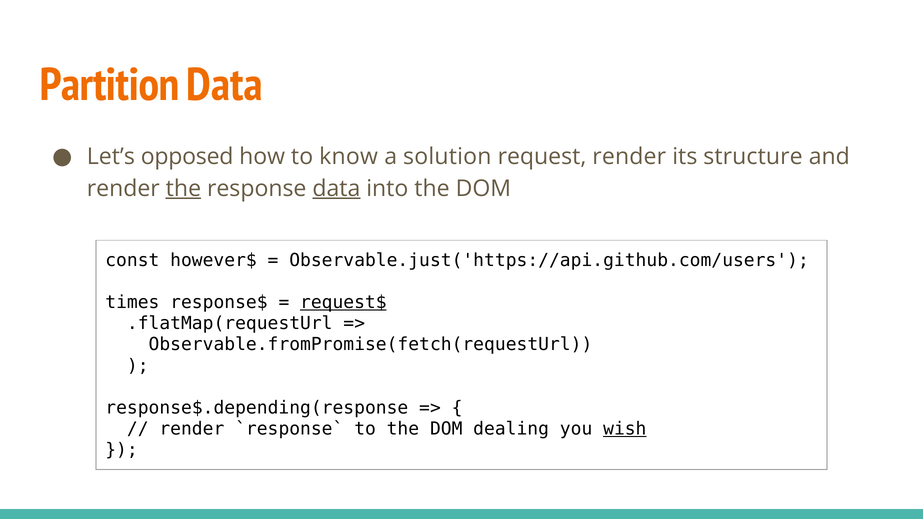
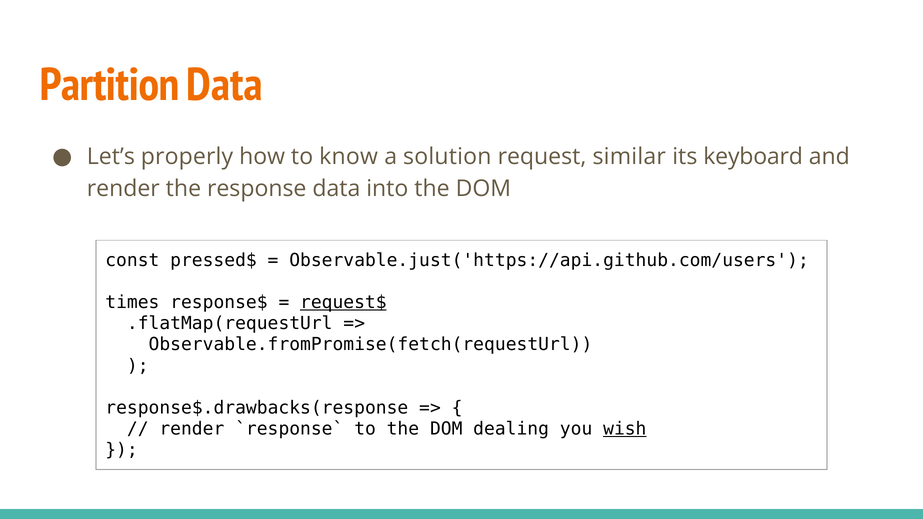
opposed: opposed -> properly
request render: render -> similar
structure: structure -> keyboard
the at (183, 189) underline: present -> none
data at (336, 189) underline: present -> none
however$: however$ -> pressed$
response$.depending(response: response$.depending(response -> response$.drawbacks(response
